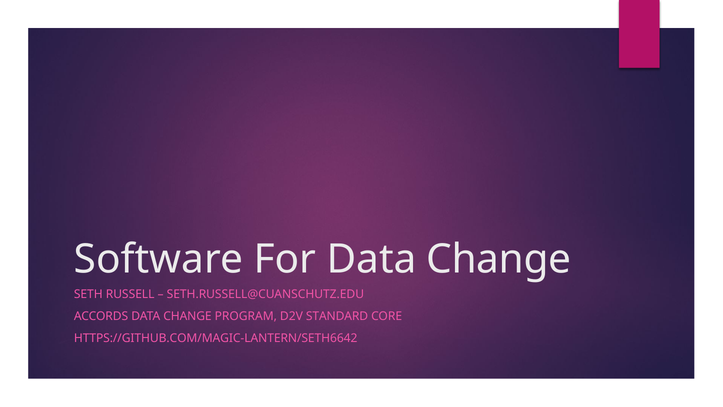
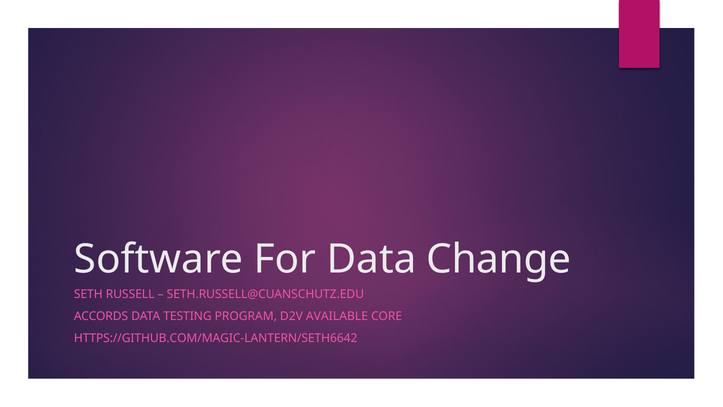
ACCORDS DATA CHANGE: CHANGE -> TESTING
STANDARD: STANDARD -> AVAILABLE
